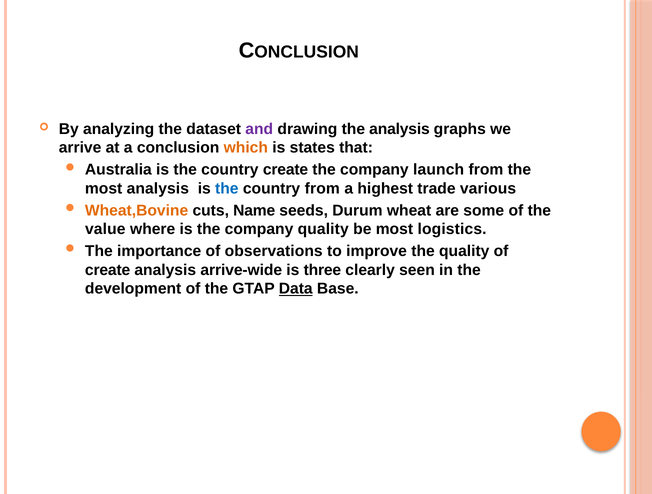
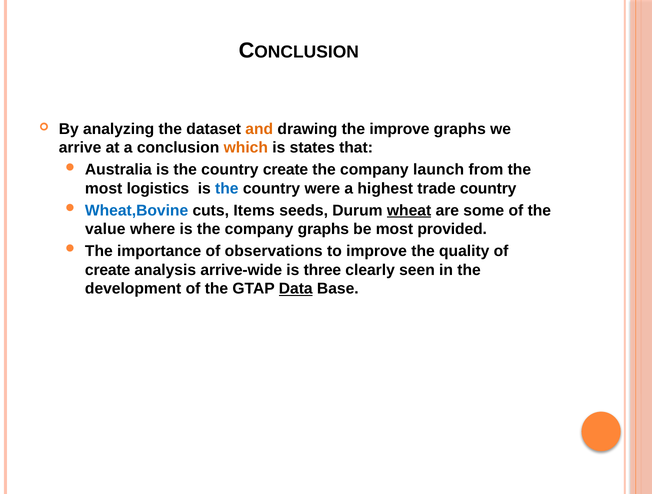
and colour: purple -> orange
the analysis: analysis -> improve
most analysis: analysis -> logistics
country from: from -> were
trade various: various -> country
Wheat,Bovine colour: orange -> blue
Name: Name -> Items
wheat underline: none -> present
company quality: quality -> graphs
logistics: logistics -> provided
